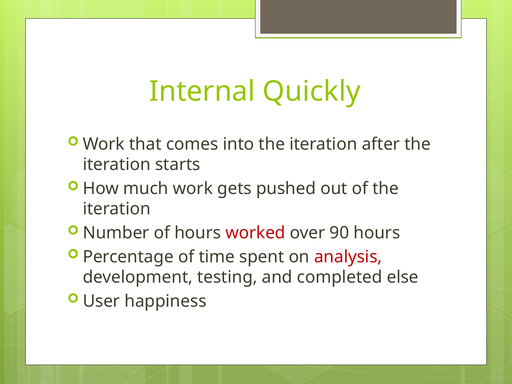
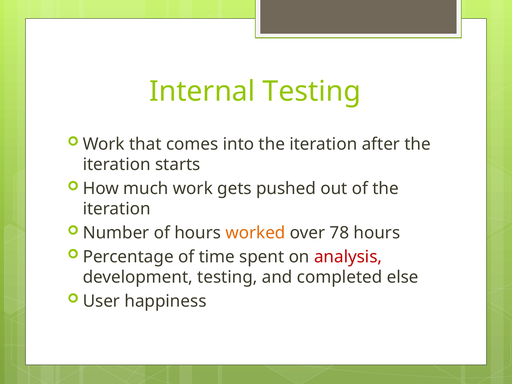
Internal Quickly: Quickly -> Testing
worked colour: red -> orange
90: 90 -> 78
